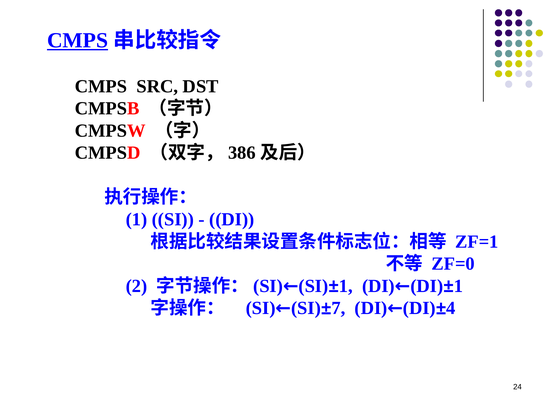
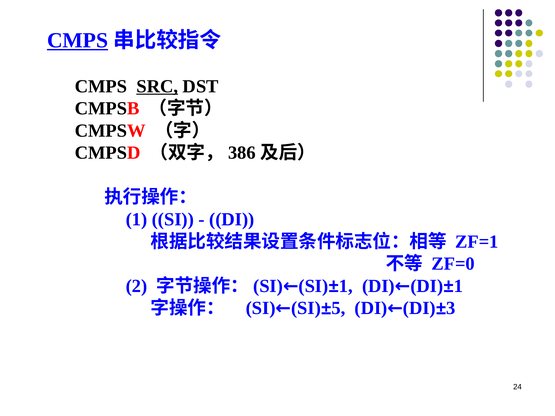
SRC underline: none -> present
7: 7 -> 5
4: 4 -> 3
